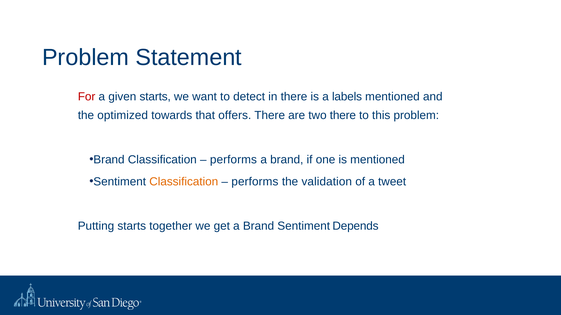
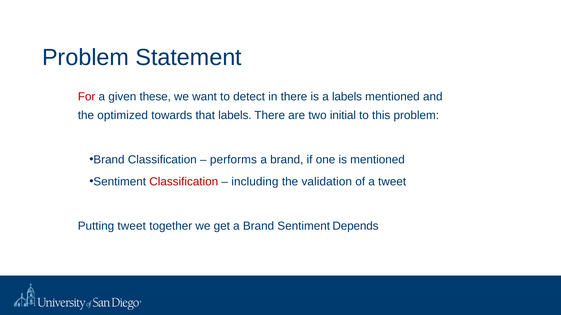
given starts: starts -> these
that offers: offers -> labels
two there: there -> initial
Classification at (184, 182) colour: orange -> red
performs at (255, 182): performs -> including
Putting starts: starts -> tweet
